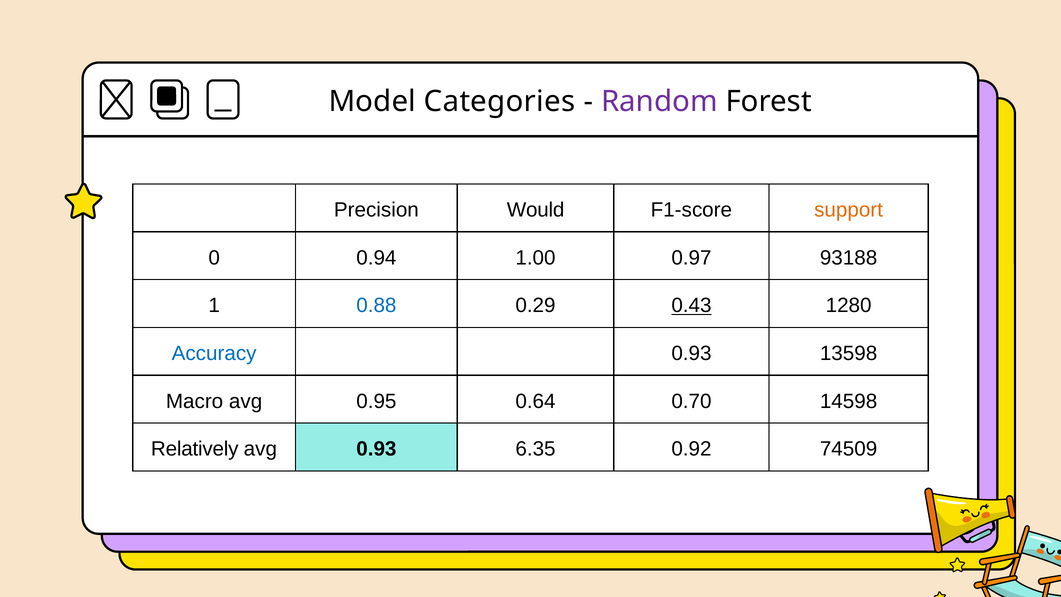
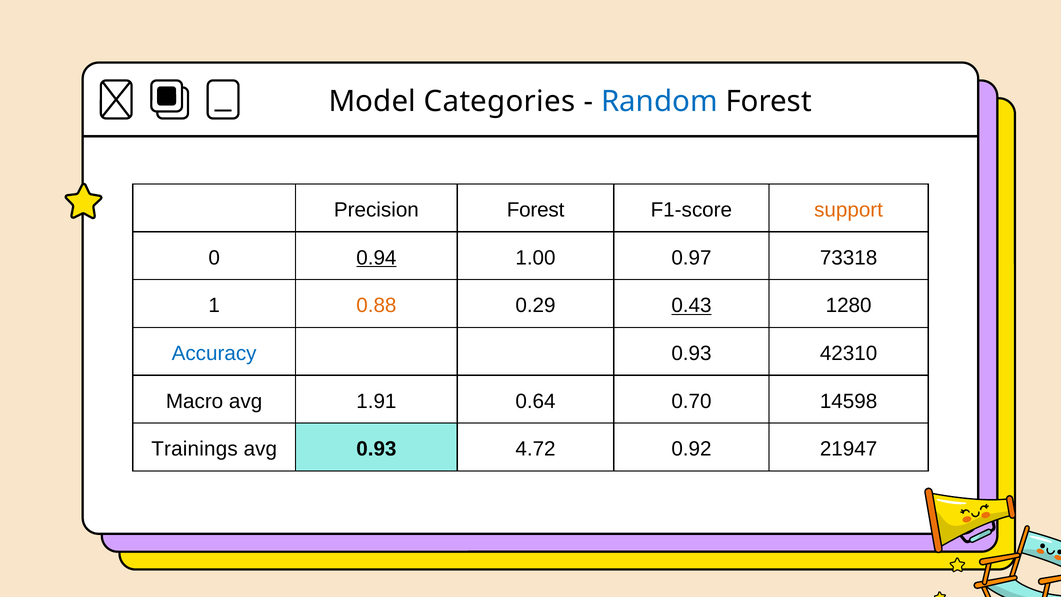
Random colour: purple -> blue
Precision Would: Would -> Forest
0.94 underline: none -> present
93188: 93188 -> 73318
0.88 colour: blue -> orange
13598: 13598 -> 42310
0.95: 0.95 -> 1.91
Relatively: Relatively -> Trainings
6.35: 6.35 -> 4.72
74509: 74509 -> 21947
